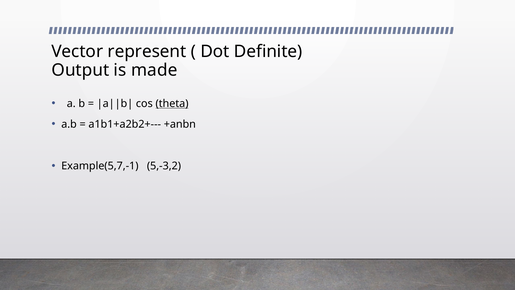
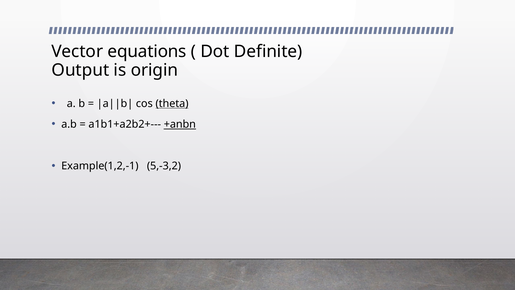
represent: represent -> equations
made: made -> origin
+anbn underline: none -> present
Example(5,7,-1: Example(5,7,-1 -> Example(1,2,-1
